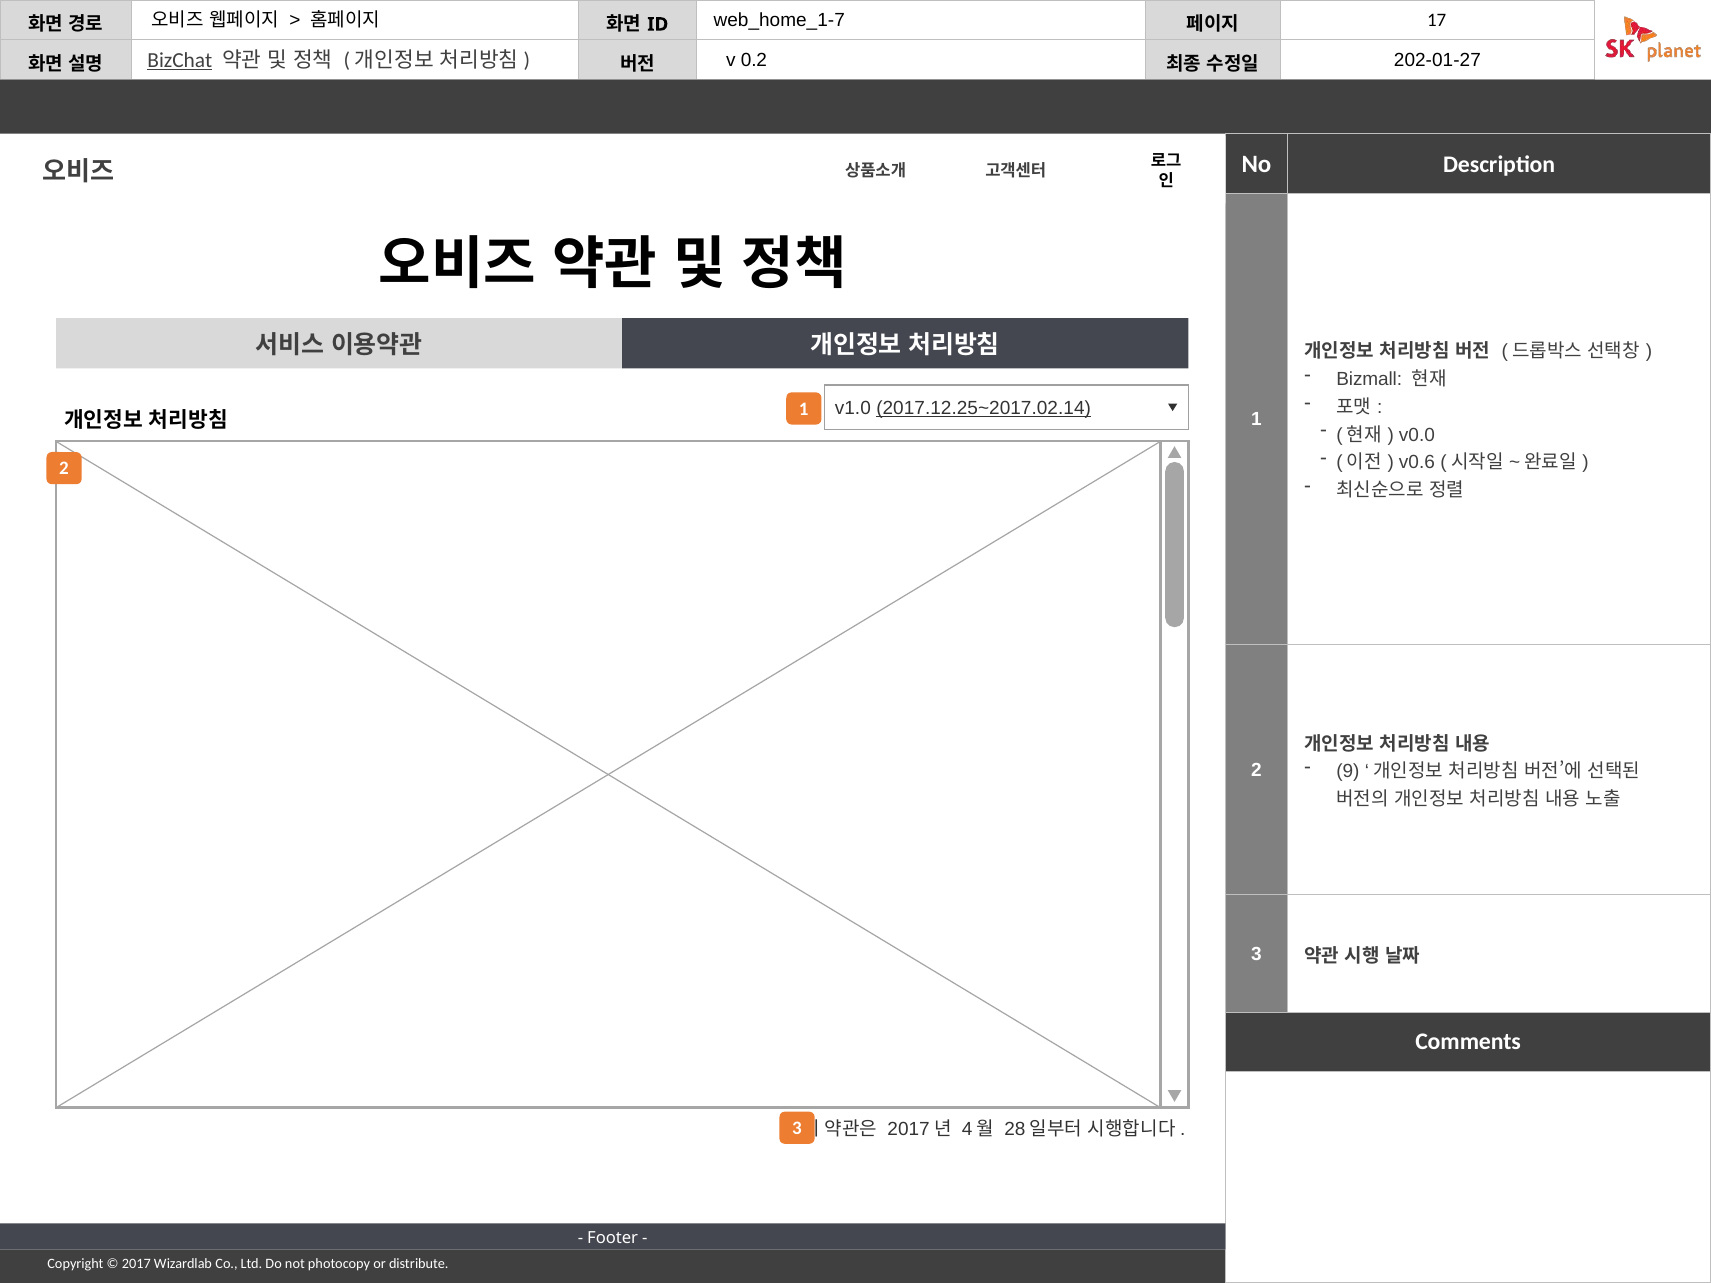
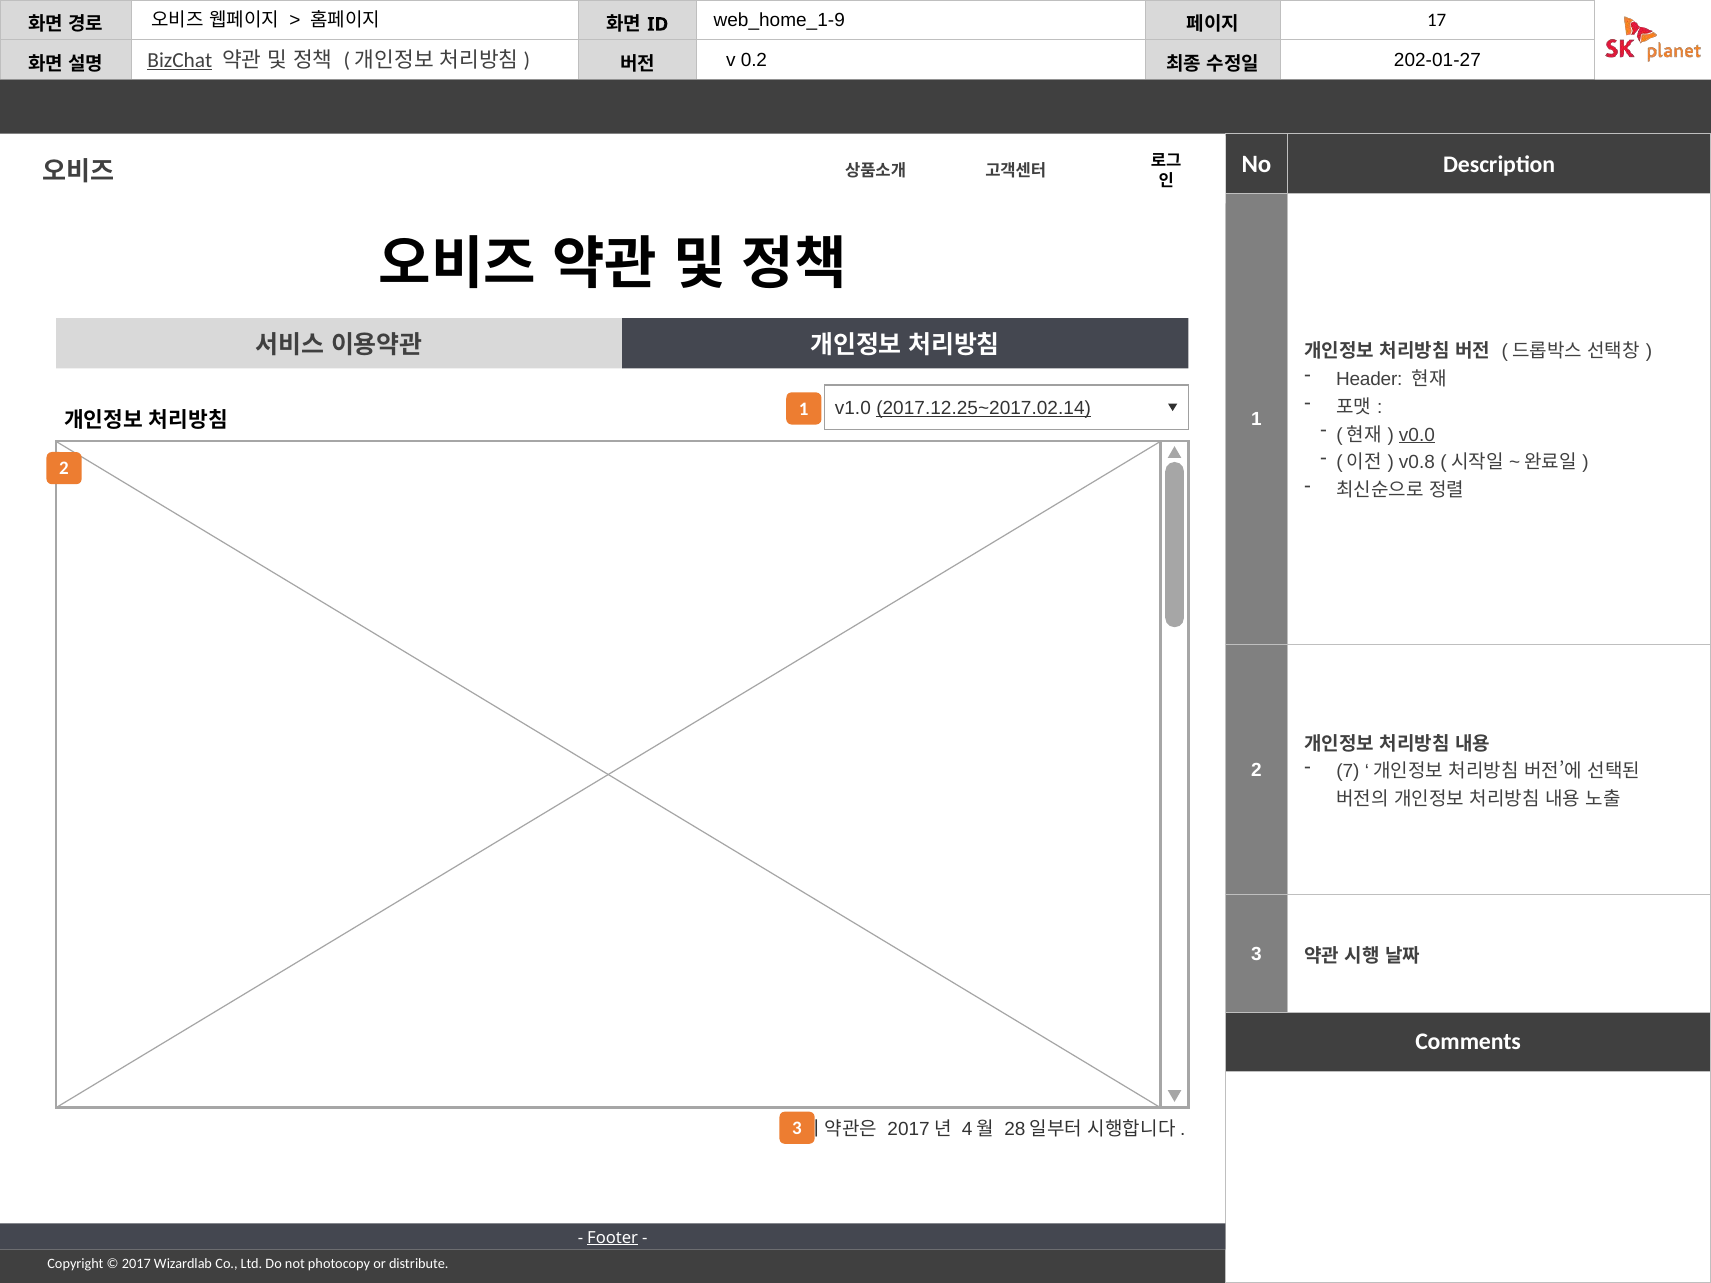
web_home_1-7: web_home_1-7 -> web_home_1-9
Bizmall: Bizmall -> Header
v0.0 underline: none -> present
v0.6: v0.6 -> v0.8
9: 9 -> 7
Footer underline: none -> present
